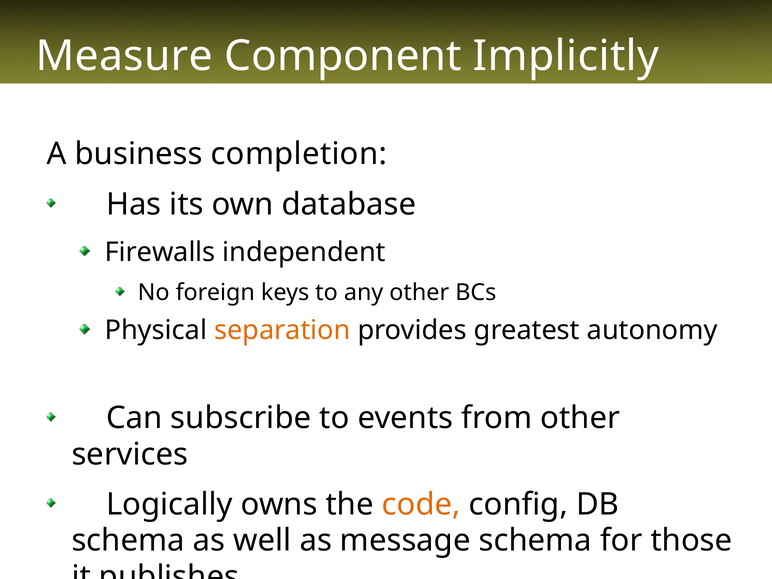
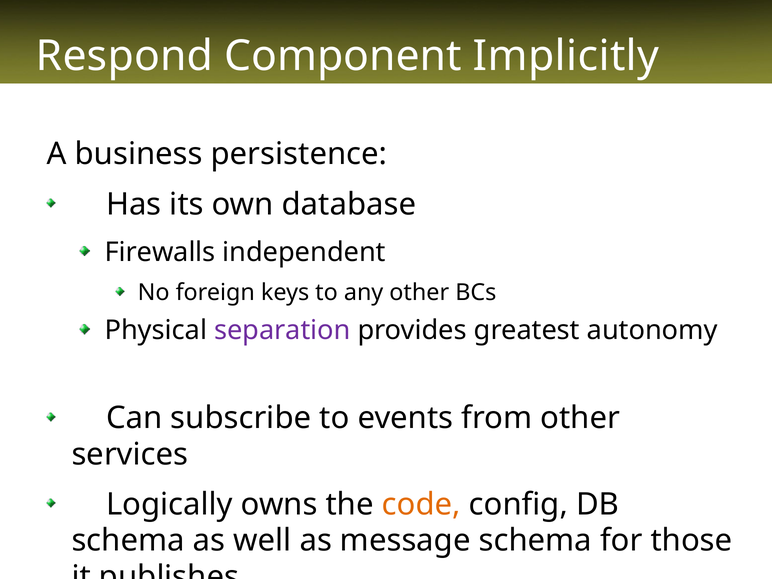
Measure: Measure -> Respond
completion: completion -> persistence
separation colour: orange -> purple
